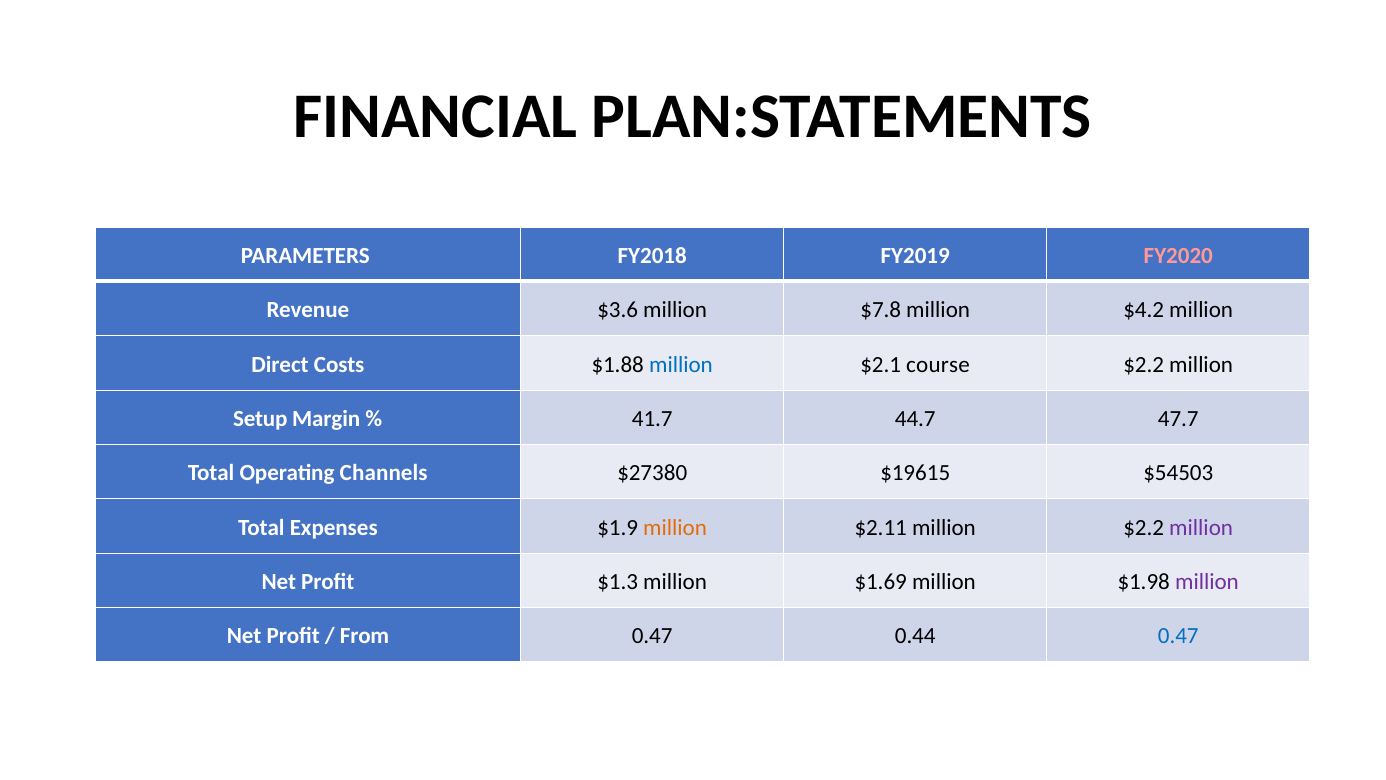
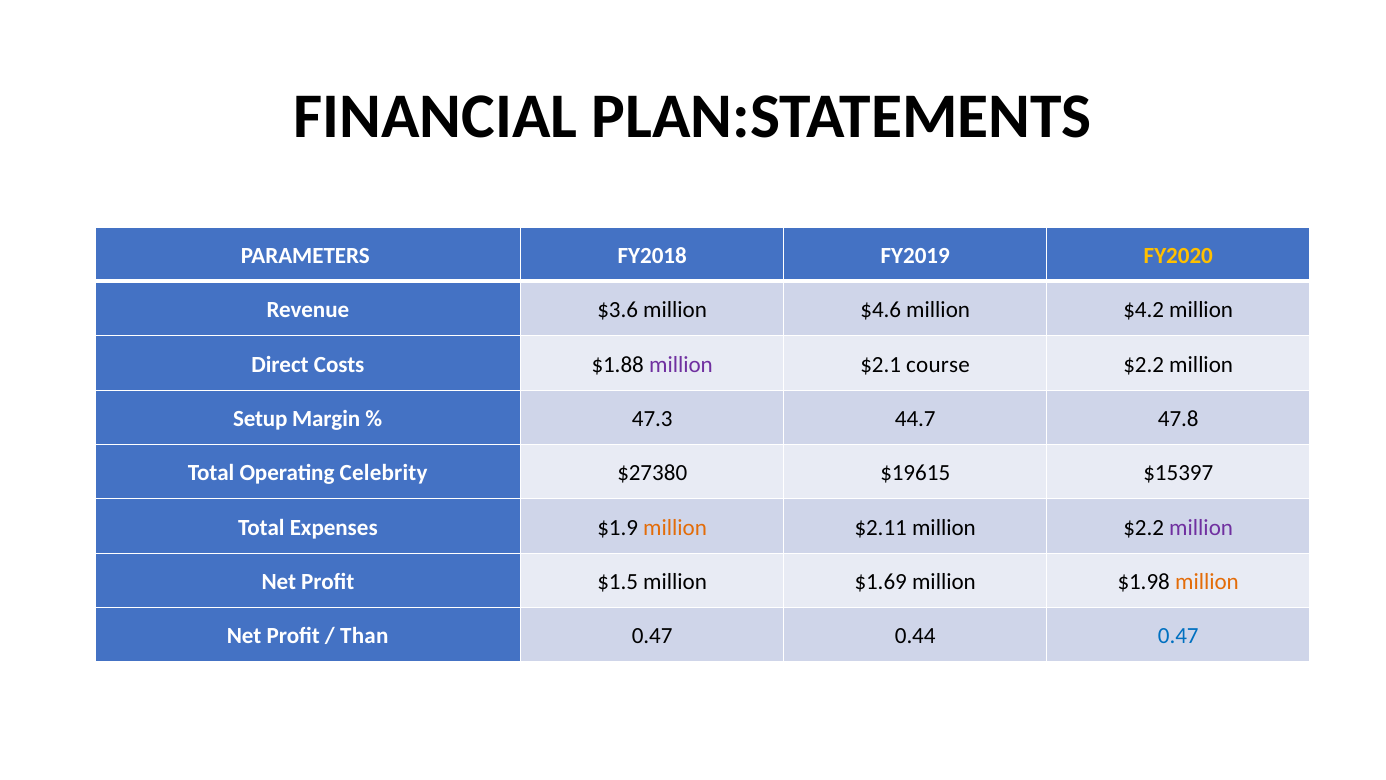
FY2020 colour: pink -> yellow
$7.8: $7.8 -> $4.6
million at (681, 364) colour: blue -> purple
41.7: 41.7 -> 47.3
47.7: 47.7 -> 47.8
Channels: Channels -> Celebrity
$54503: $54503 -> $15397
$1.3: $1.3 -> $1.5
million at (1207, 582) colour: purple -> orange
From: From -> Than
